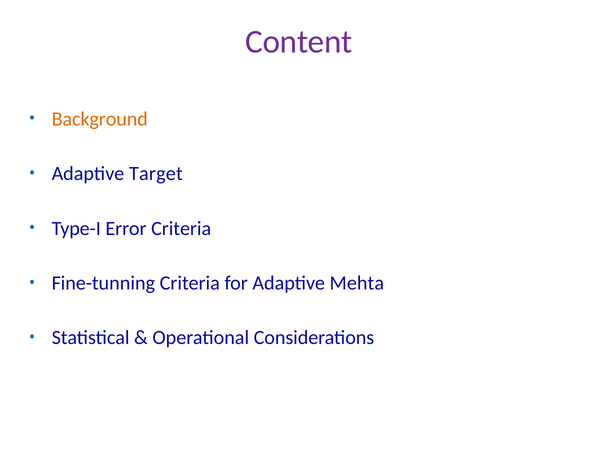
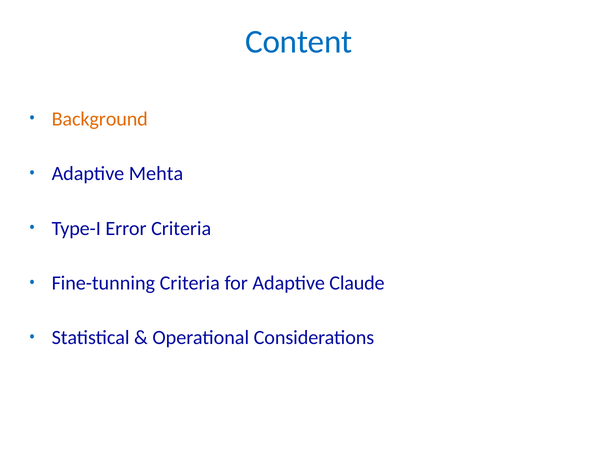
Content colour: purple -> blue
Target: Target -> Mehta
Mehta: Mehta -> Claude
